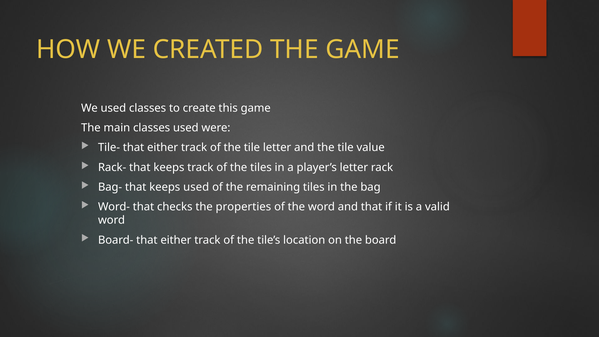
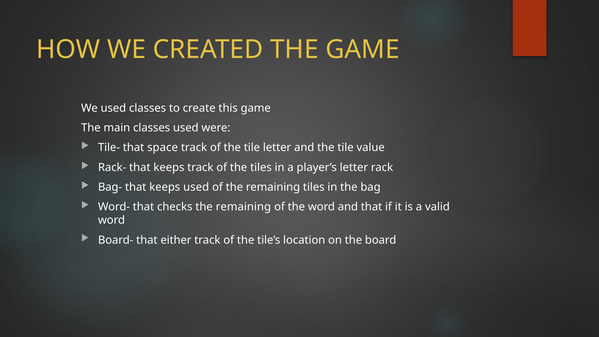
Tile- that either: either -> space
checks the properties: properties -> remaining
